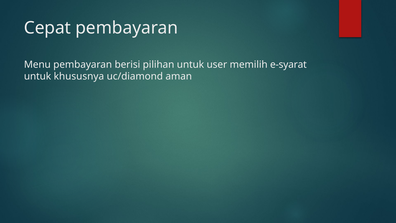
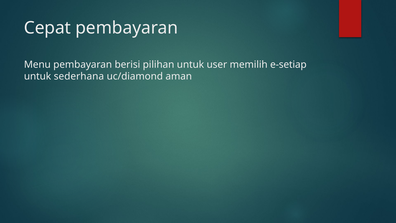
e-syarat: e-syarat -> e-setiap
khususnya: khususnya -> sederhana
